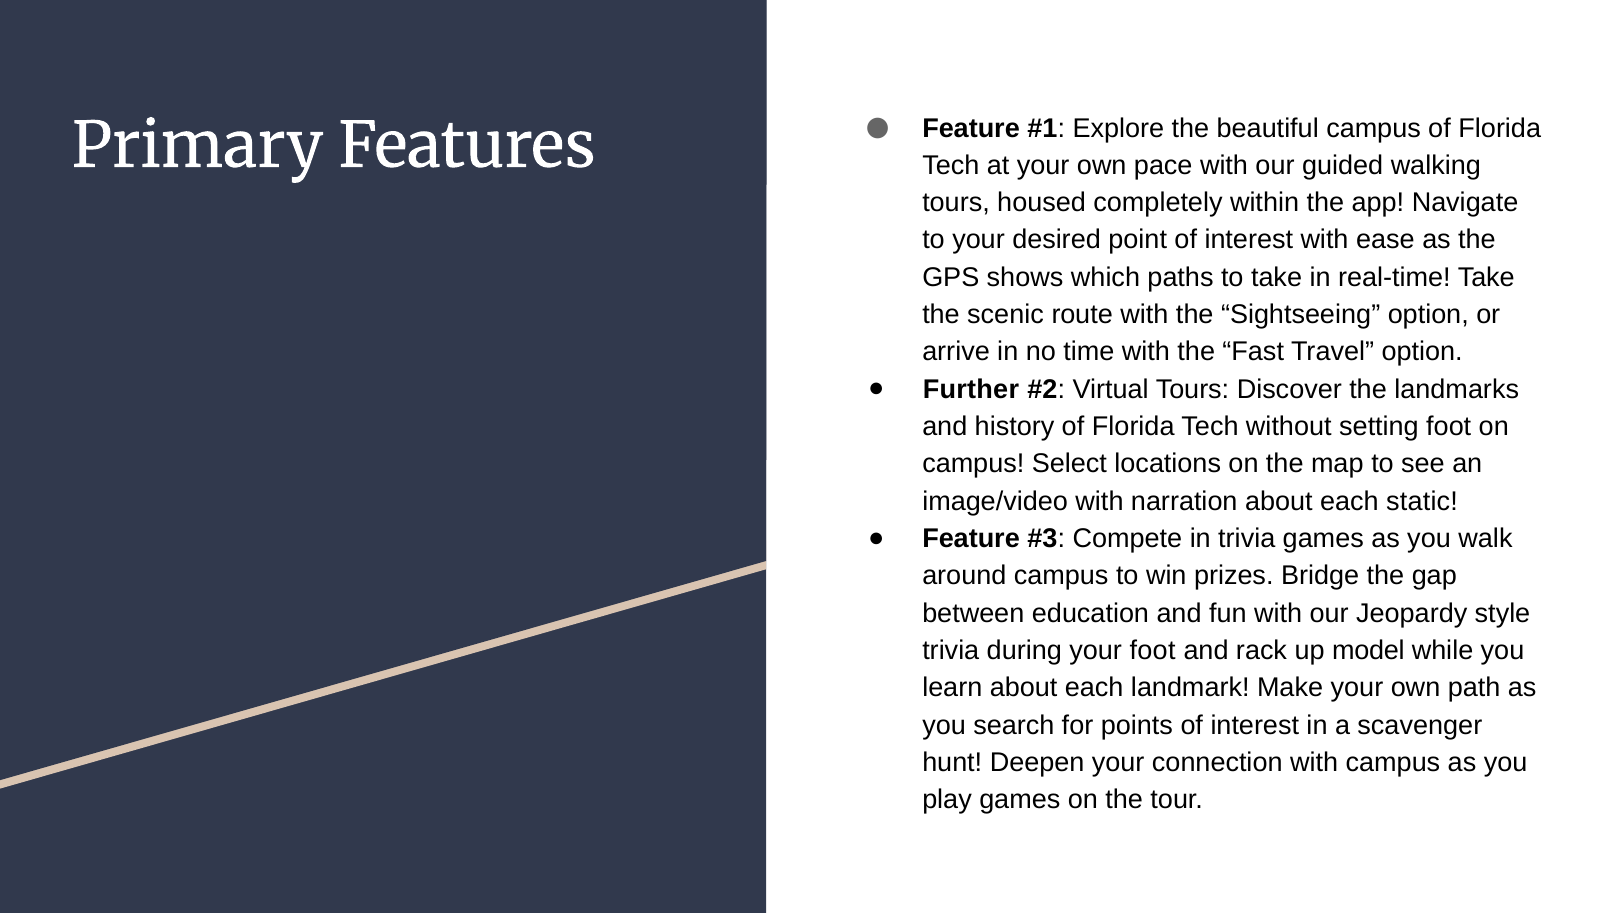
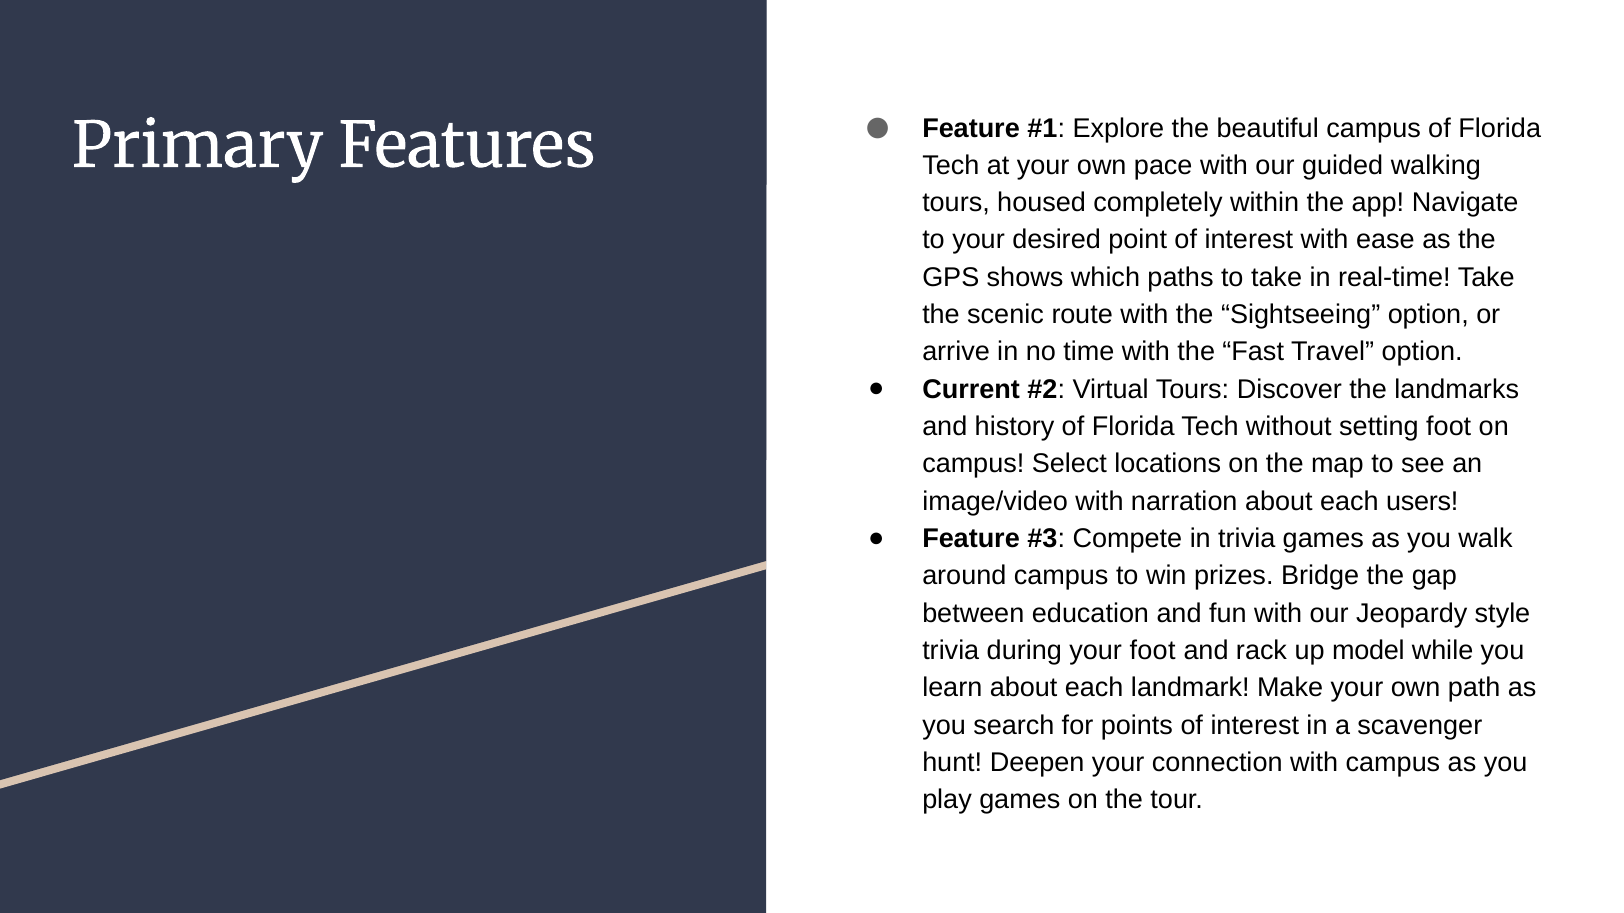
Further: Further -> Current
static: static -> users
